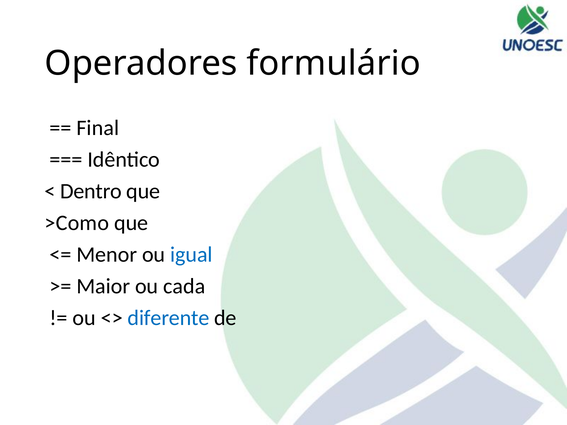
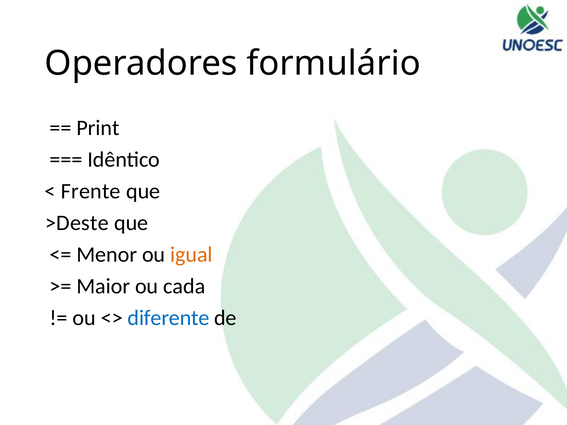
Final: Final -> Print
Dentro: Dentro -> Frente
>Como: >Como -> >Deste
igual colour: blue -> orange
